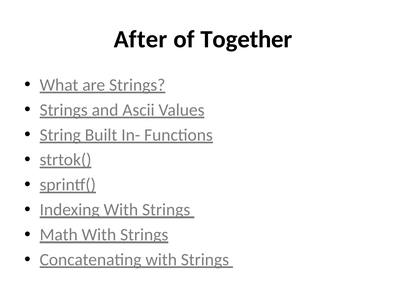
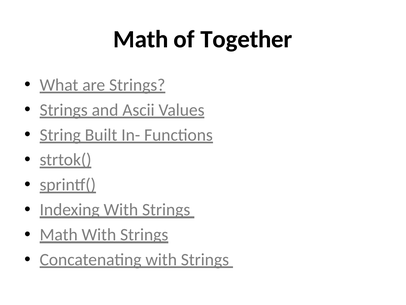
After at (141, 39): After -> Math
